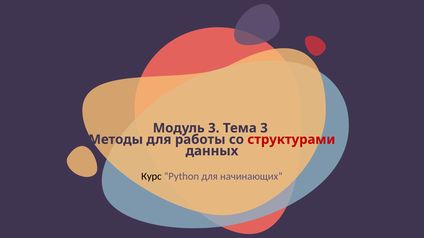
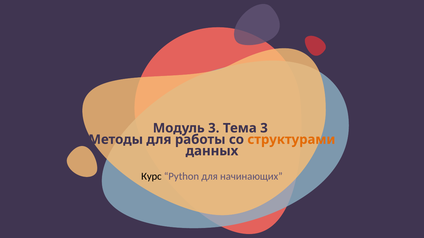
структурами colour: red -> orange
